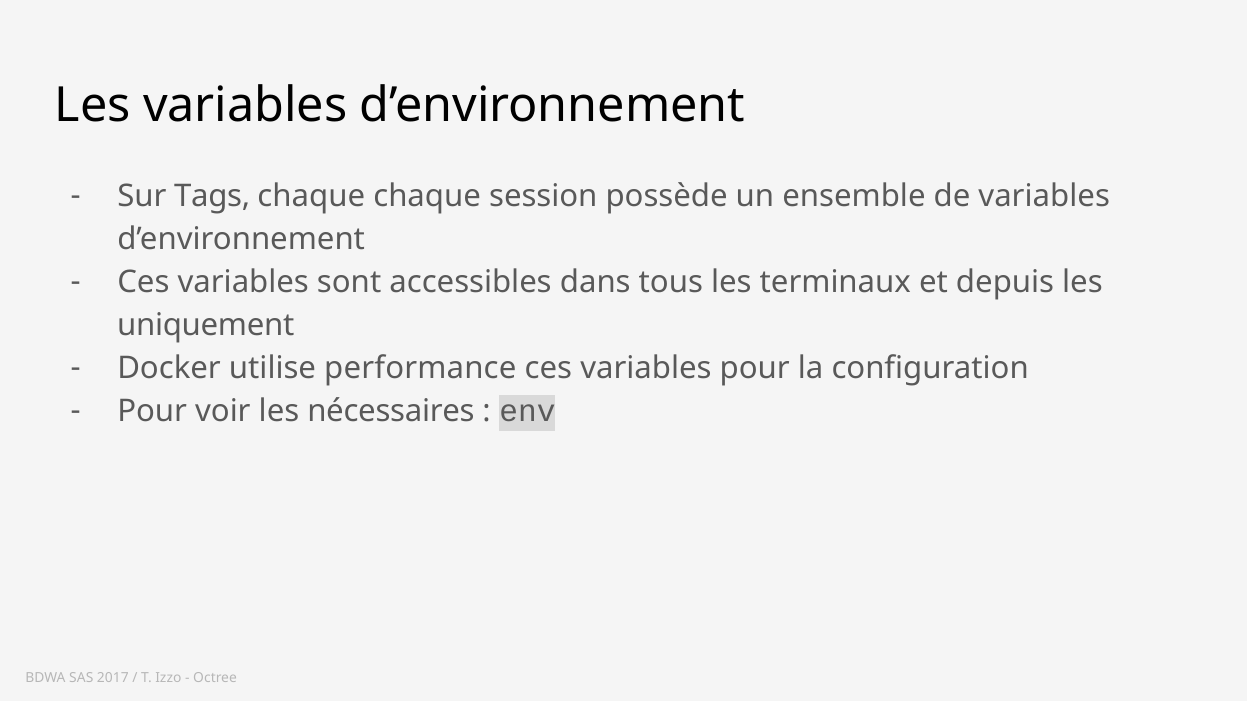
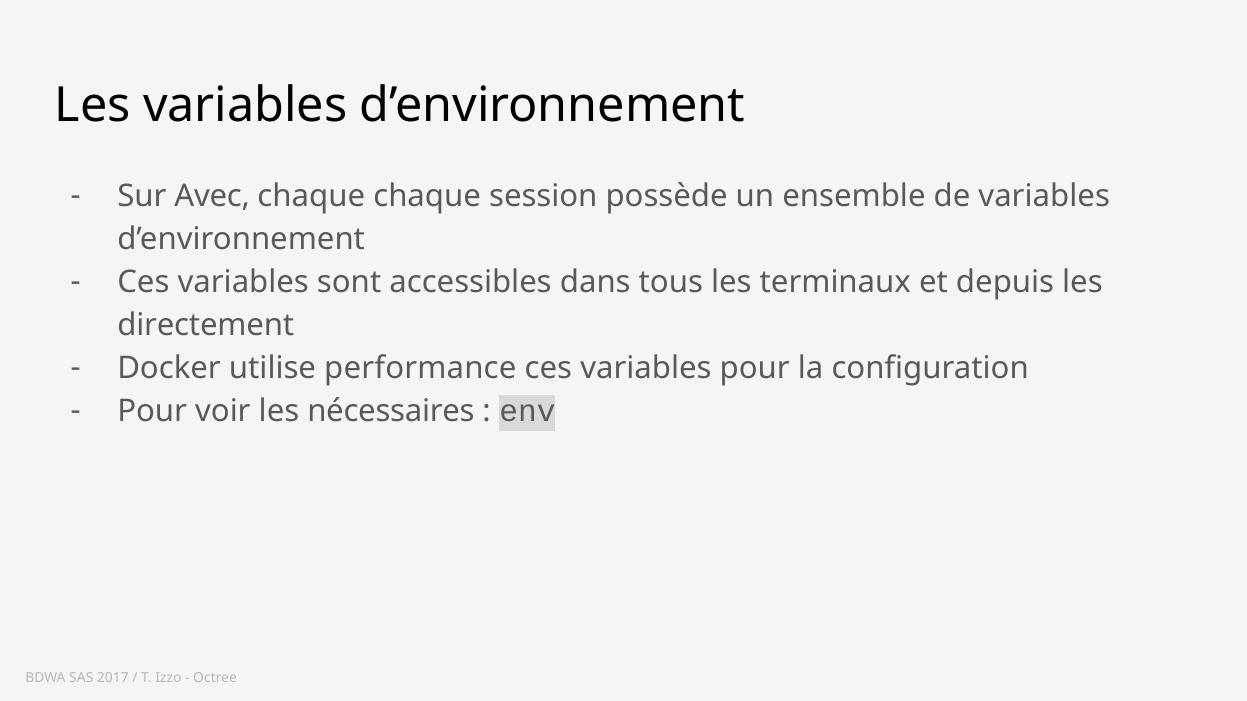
Tags: Tags -> Avec
uniquement: uniquement -> directement
